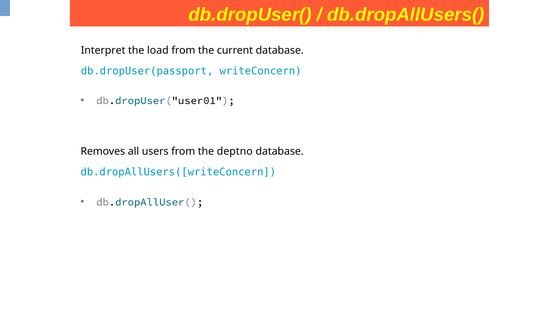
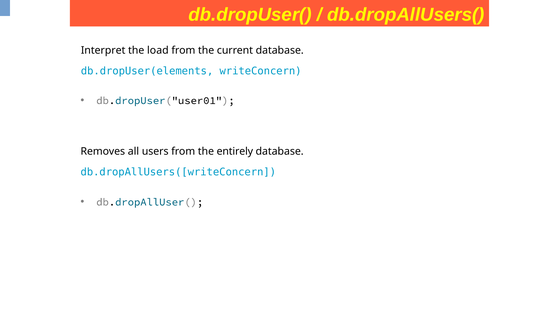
db.dropUser(passport: db.dropUser(passport -> db.dropUser(elements
deptno: deptno -> entirely
